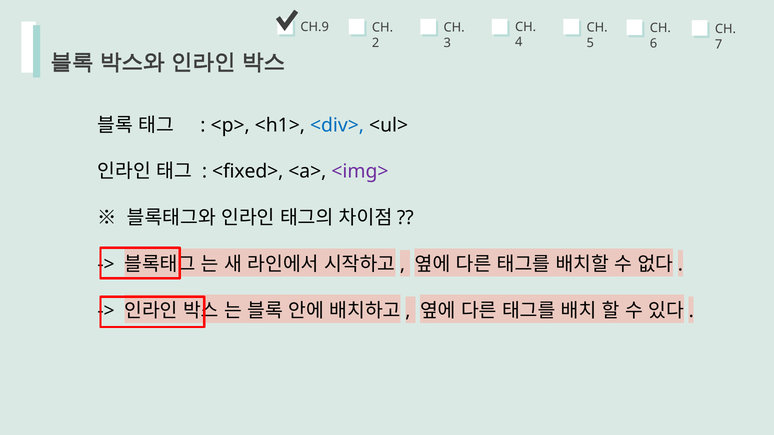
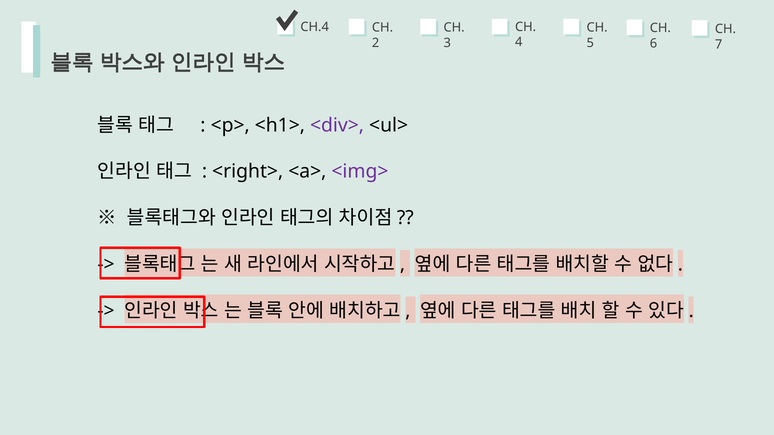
CH.9: CH.9 -> CH.4
<div> colour: blue -> purple
<fixed>: <fixed> -> <right>
